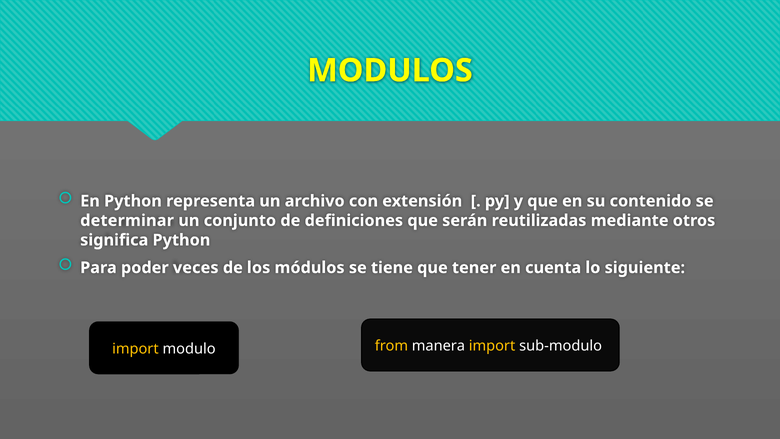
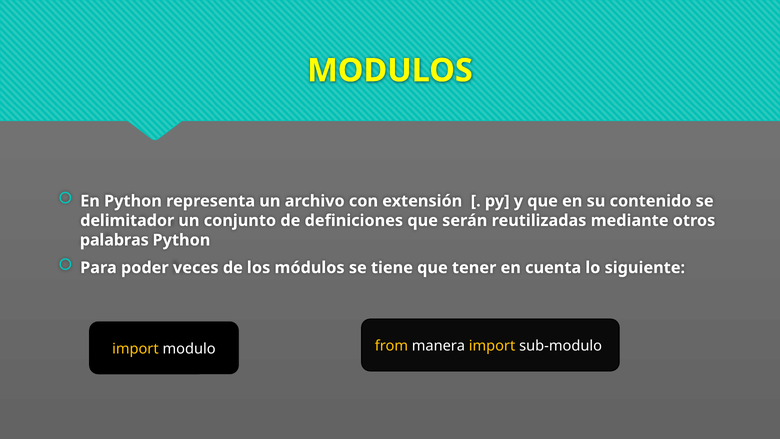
determinar: determinar -> delimitador
significa: significa -> palabras
